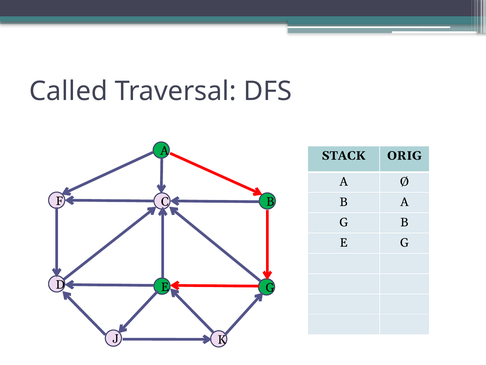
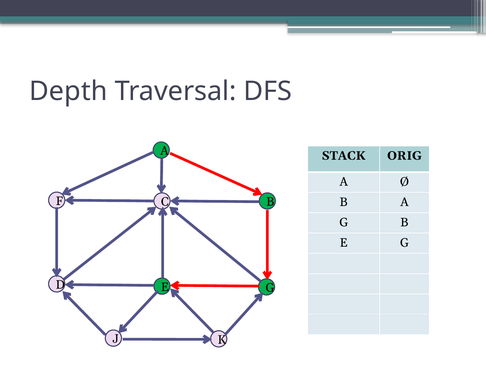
Called: Called -> Depth
